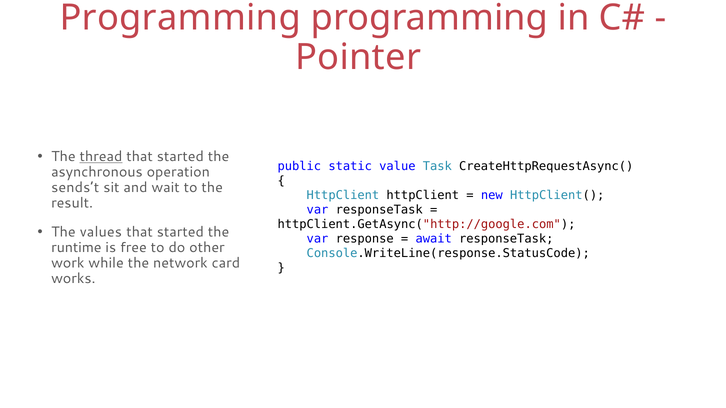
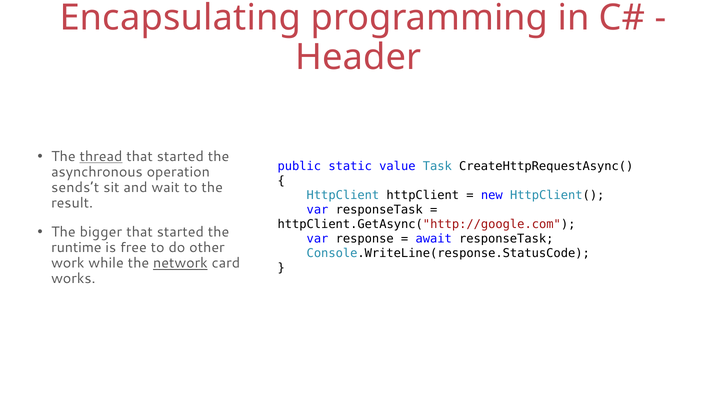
Programming at (180, 18): Programming -> Encapsulating
Pointer: Pointer -> Header
values: values -> bigger
network underline: none -> present
